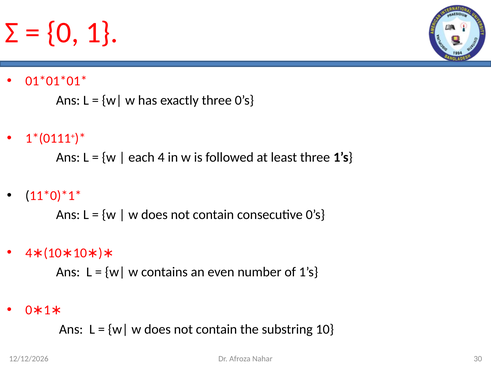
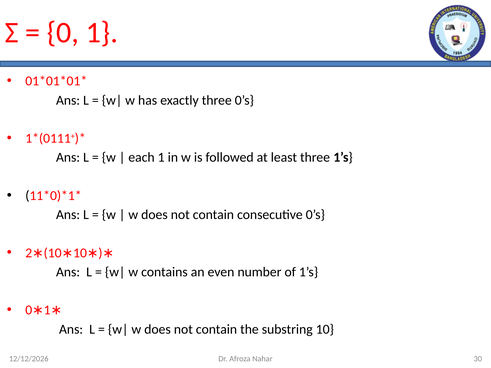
each 4: 4 -> 1
4 at (29, 253): 4 -> 2
